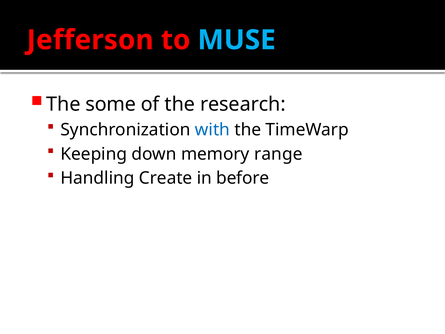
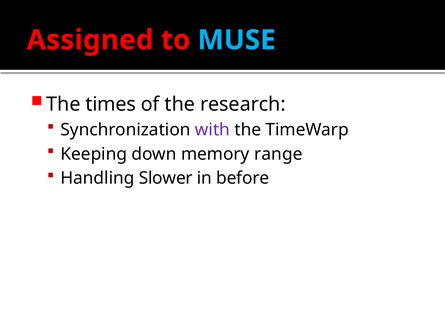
Jefferson: Jefferson -> Assigned
some: some -> times
with colour: blue -> purple
Create: Create -> Slower
